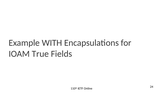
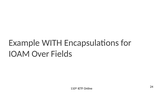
True: True -> Over
